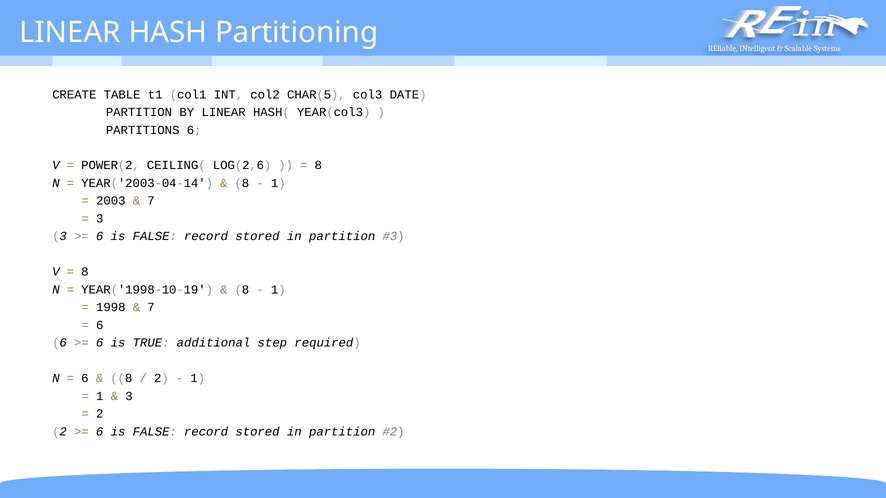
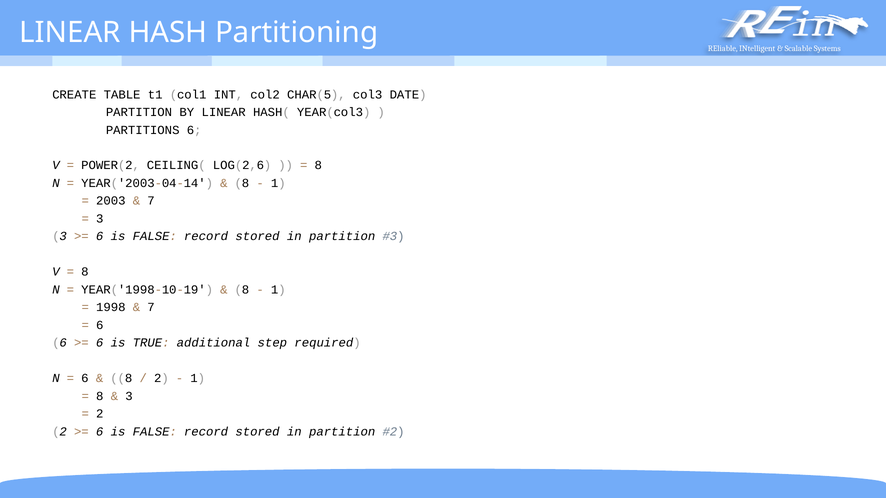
1 at (100, 396): 1 -> 8
